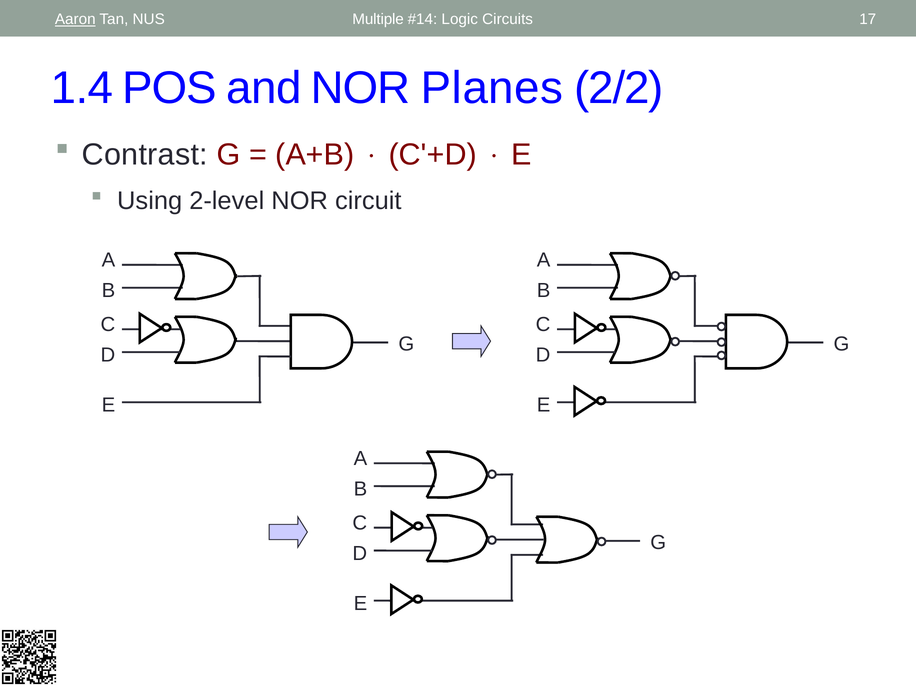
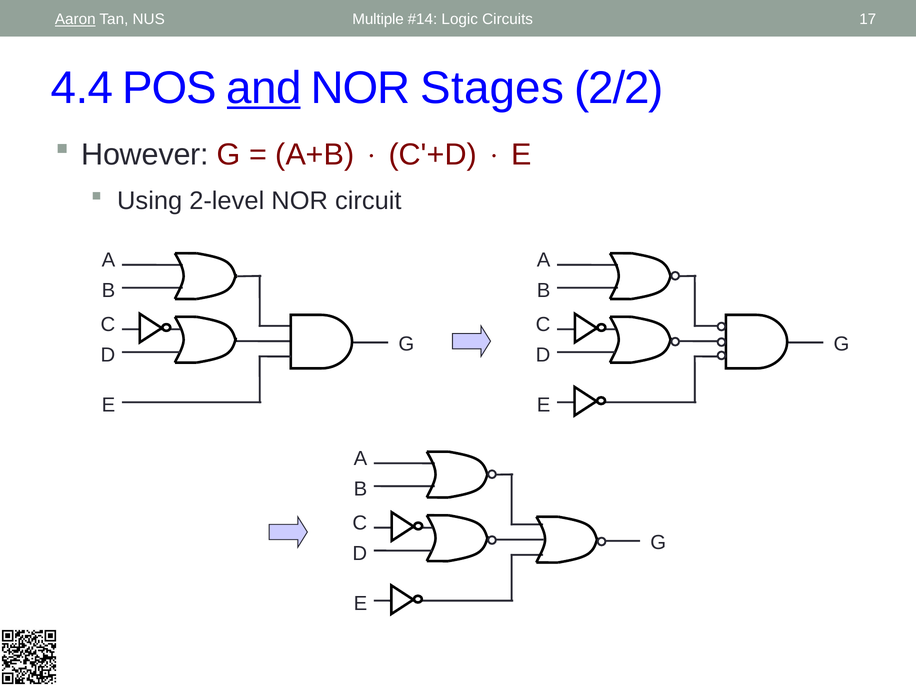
1.4: 1.4 -> 4.4
and underline: none -> present
Planes: Planes -> Stages
Contrast: Contrast -> However
